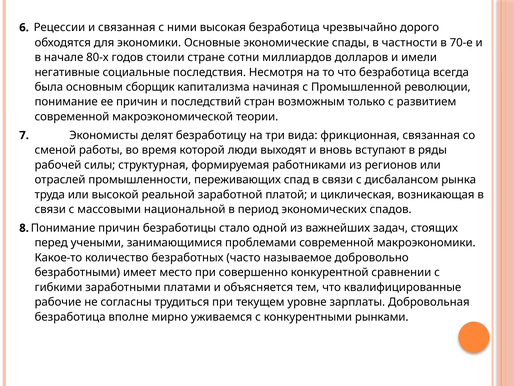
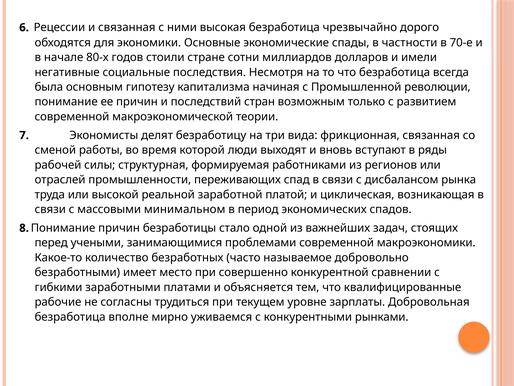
сборщик: сборщик -> гипотезу
национальной: национальной -> минимальном
